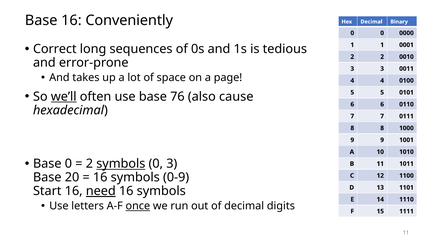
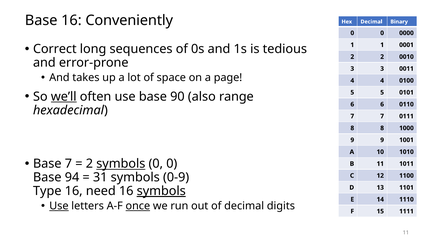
76: 76 -> 90
cause: cause -> range
Base 0: 0 -> 7
3 at (172, 164): 3 -> 0
20: 20 -> 94
16 at (100, 178): 16 -> 31
Start: Start -> Type
need underline: present -> none
symbols at (161, 191) underline: none -> present
Use at (59, 206) underline: none -> present
